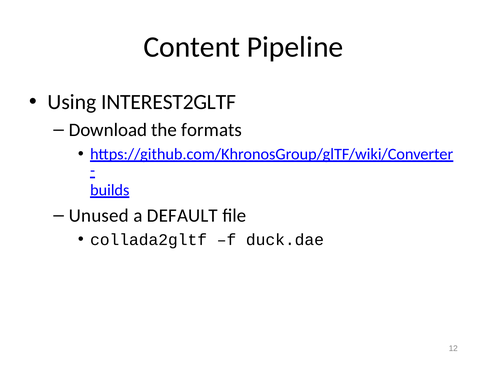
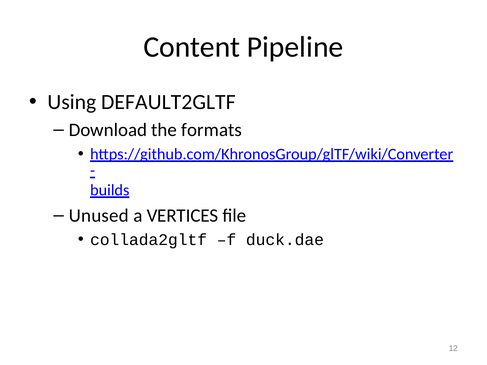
INTEREST2GLTF: INTEREST2GLTF -> DEFAULT2GLTF
DEFAULT: DEFAULT -> VERTICES
